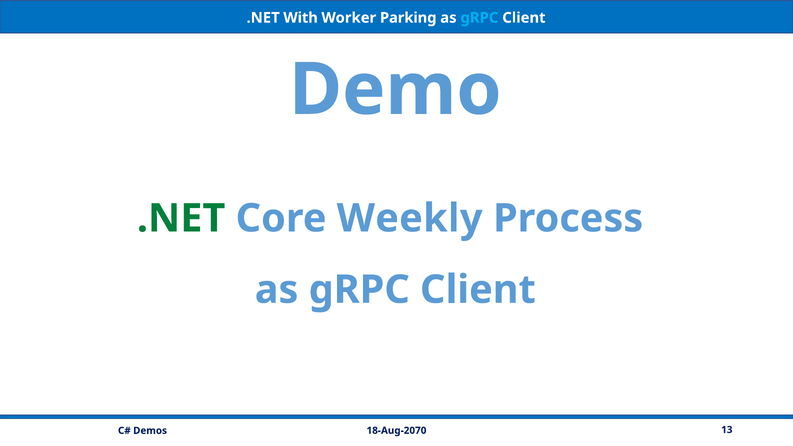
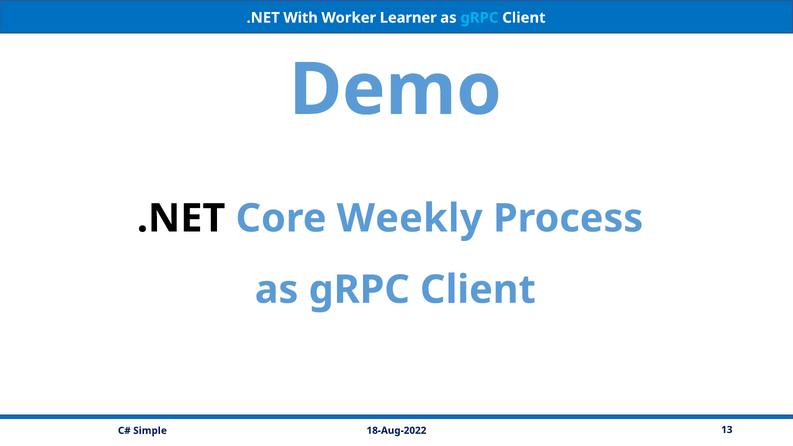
Parking: Parking -> Learner
.NET at (181, 218) colour: green -> black
18-Aug-2070: 18-Aug-2070 -> 18-Aug-2022
Demos: Demos -> Simple
